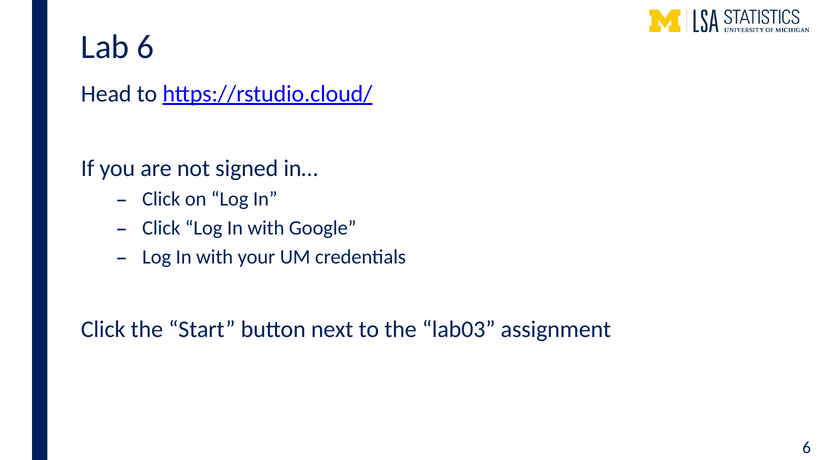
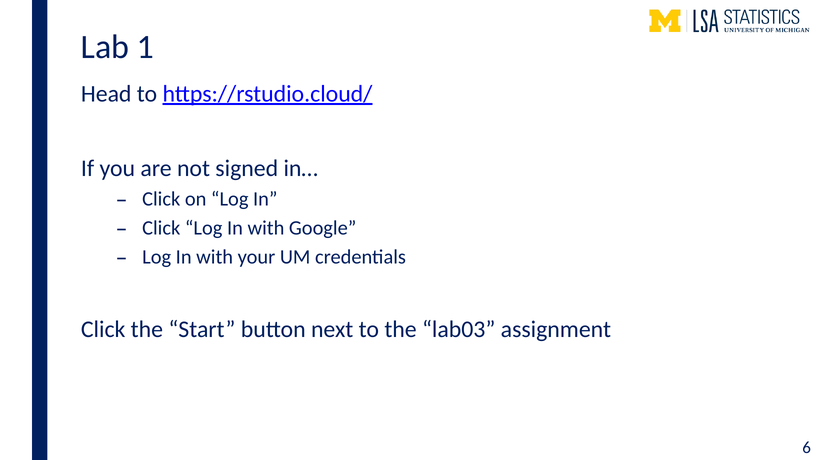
Lab 6: 6 -> 1
